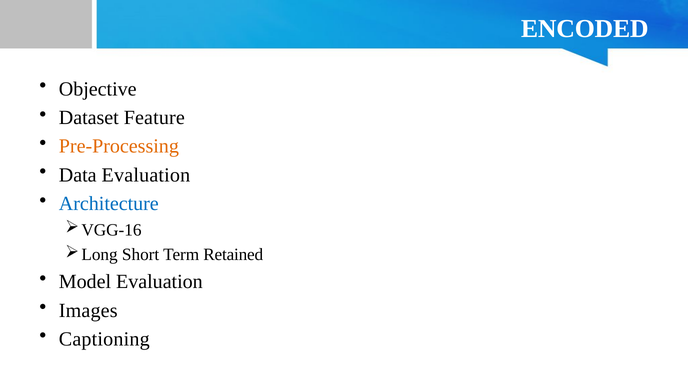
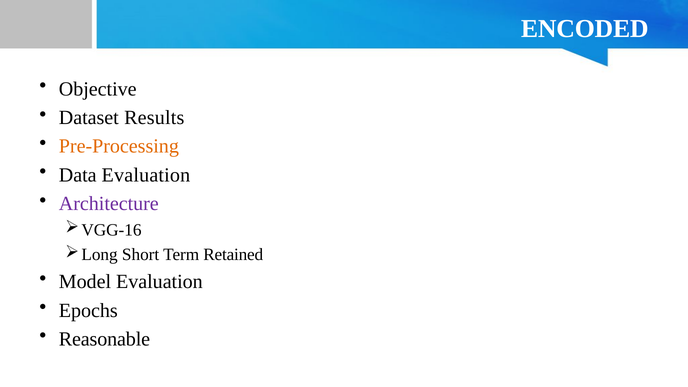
Feature: Feature -> Results
Architecture colour: blue -> purple
Images: Images -> Epochs
Captioning: Captioning -> Reasonable
